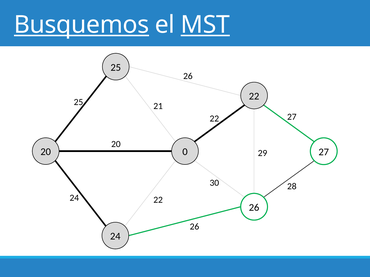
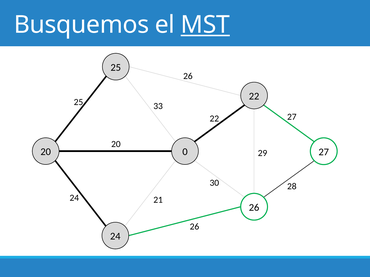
Busquemos underline: present -> none
21: 21 -> 33
24 22: 22 -> 21
